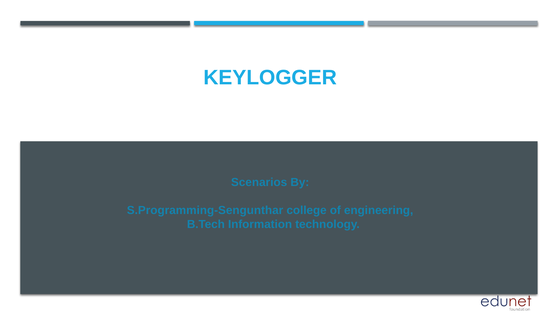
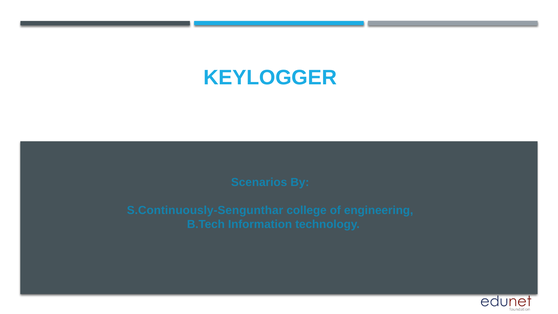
S.Programming-Sengunthar: S.Programming-Sengunthar -> S.Continuously-Sengunthar
